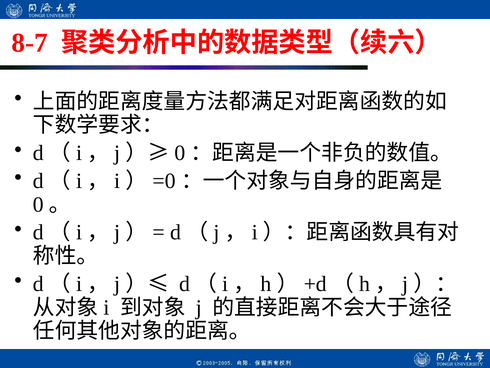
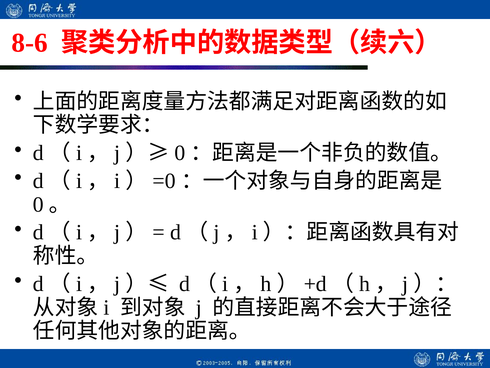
8-7: 8-7 -> 8-6
